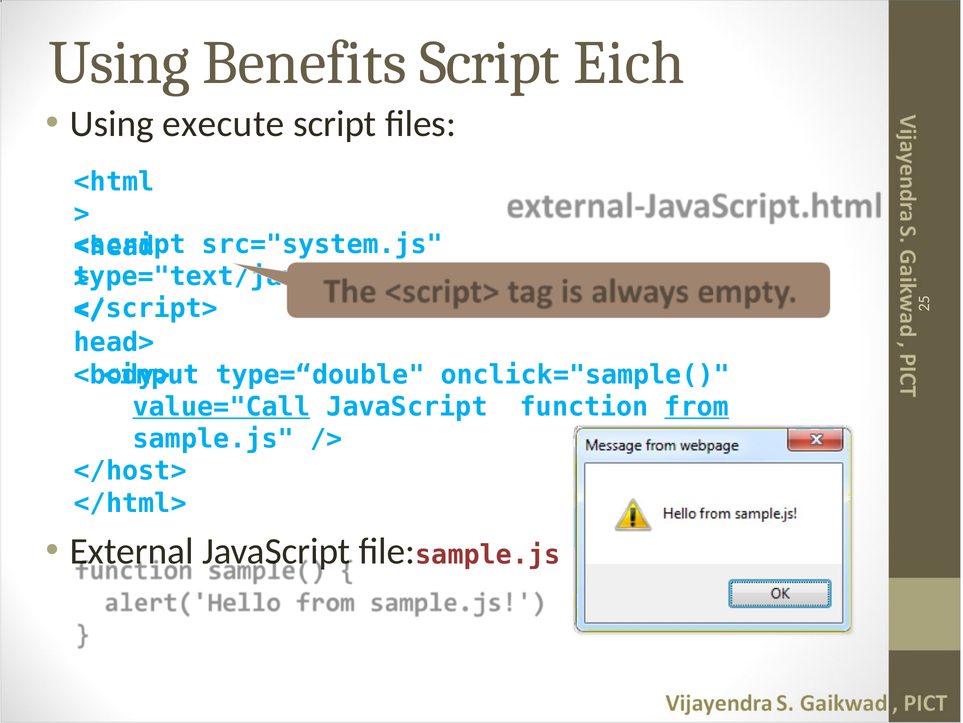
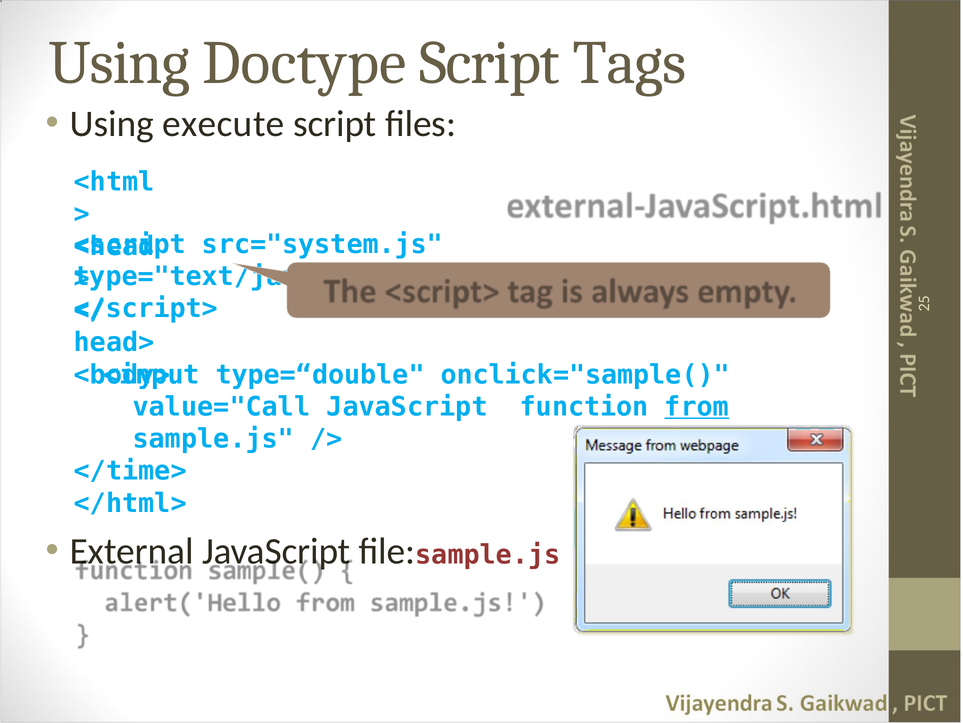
Benefits: Benefits -> Doctype
Eich: Eich -> Tags
value="Call underline: present -> none
</host>: </host> -> </time>
